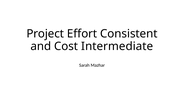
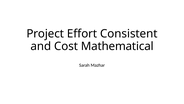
Intermediate: Intermediate -> Mathematical
